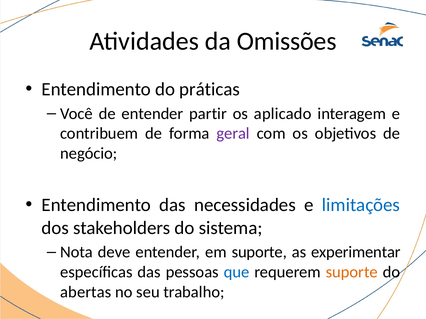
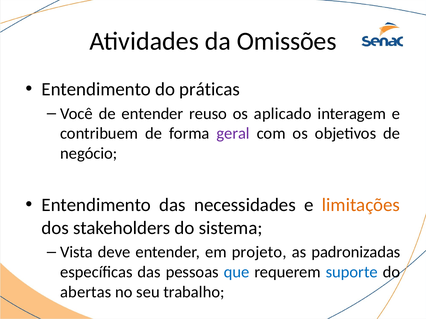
partir: partir -> reuso
limitações colour: blue -> orange
Nota: Nota -> Vista
em suporte: suporte -> projeto
experimentar: experimentar -> padronizadas
suporte at (352, 272) colour: orange -> blue
